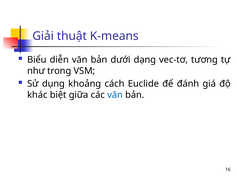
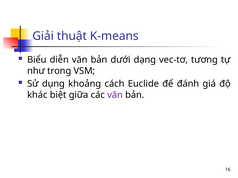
văn at (115, 95) colour: blue -> purple
